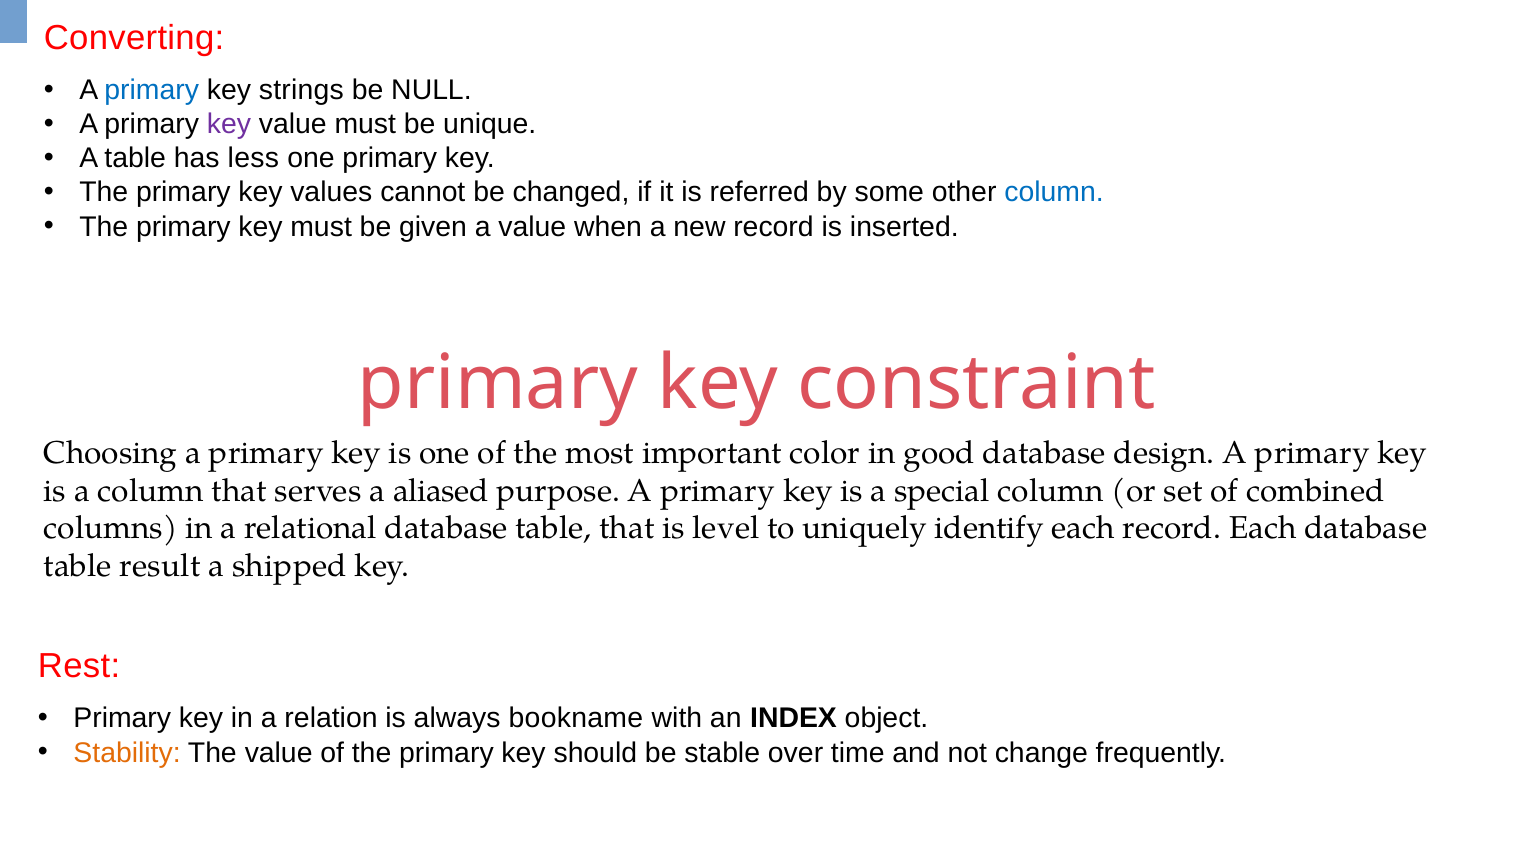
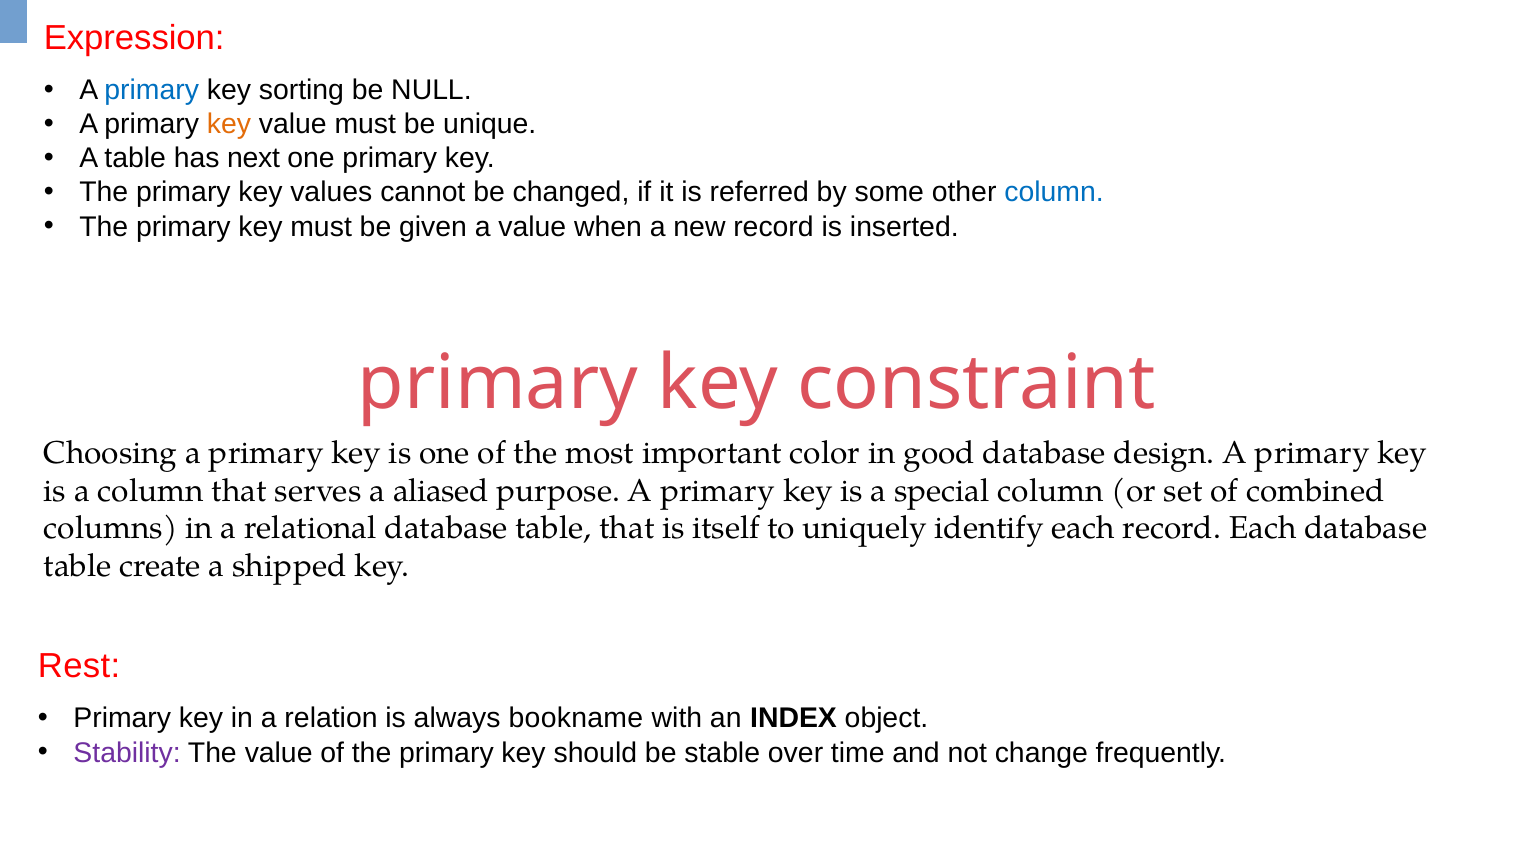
Converting: Converting -> Expression
strings: strings -> sorting
key at (229, 124) colour: purple -> orange
less: less -> next
level: level -> itself
result: result -> create
Stability colour: orange -> purple
